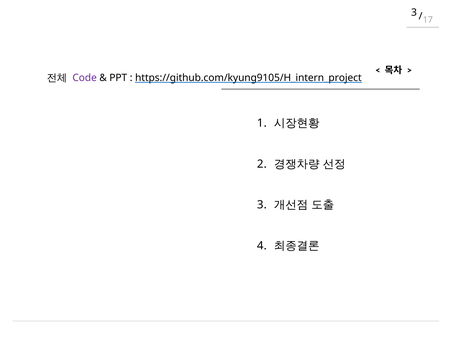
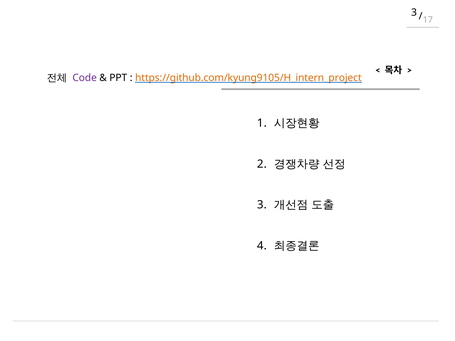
https://github.com/kyung9105/H_intern_project colour: black -> orange
